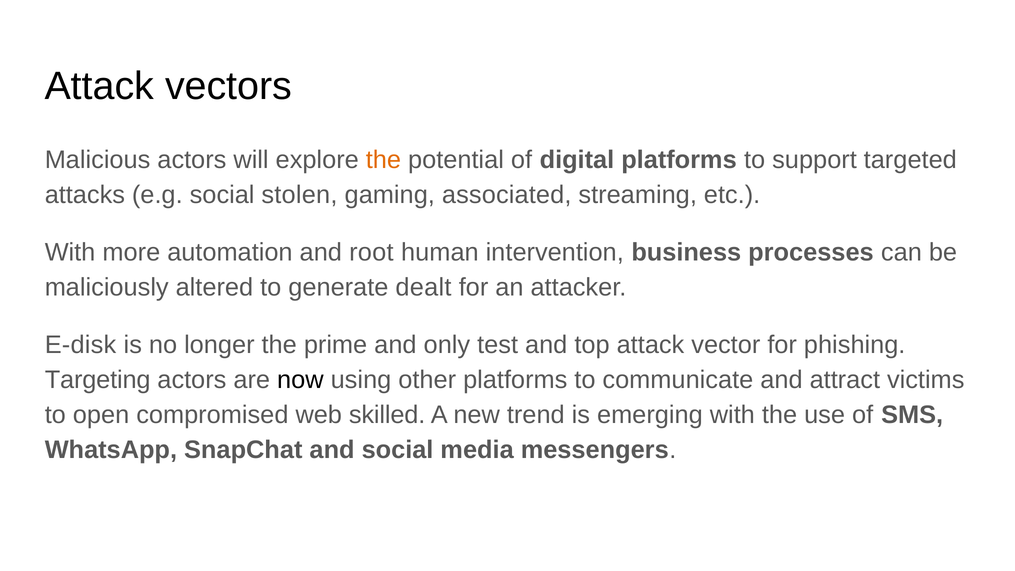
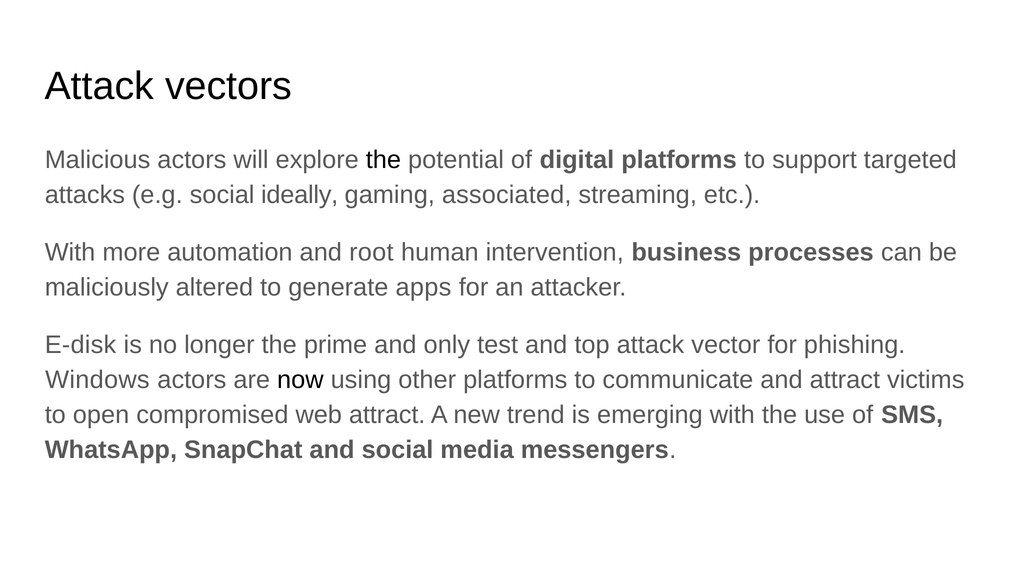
the at (383, 160) colour: orange -> black
stolen: stolen -> ideally
dealt: dealt -> apps
Targeting: Targeting -> Windows
web skilled: skilled -> attract
